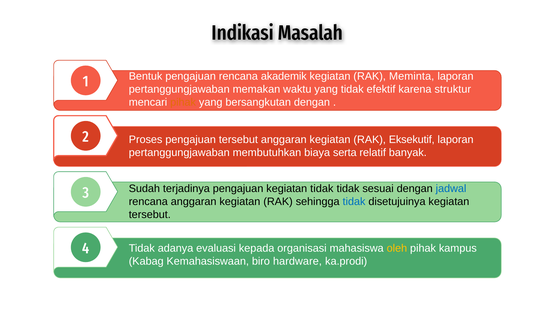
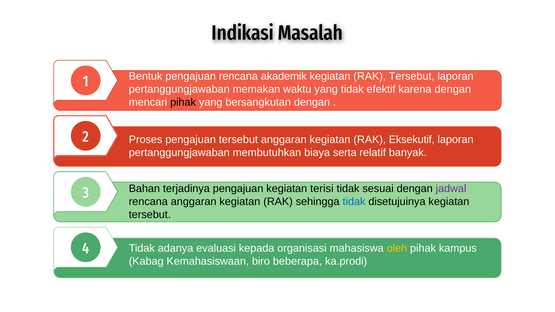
RAK Meminta: Meminta -> Tersebut
karena struktur: struktur -> dengan
pihak at (183, 102) colour: orange -> black
Sudah: Sudah -> Bahan
kegiatan tidak: tidak -> terisi
jadwal colour: blue -> purple
hardware: hardware -> beberapa
